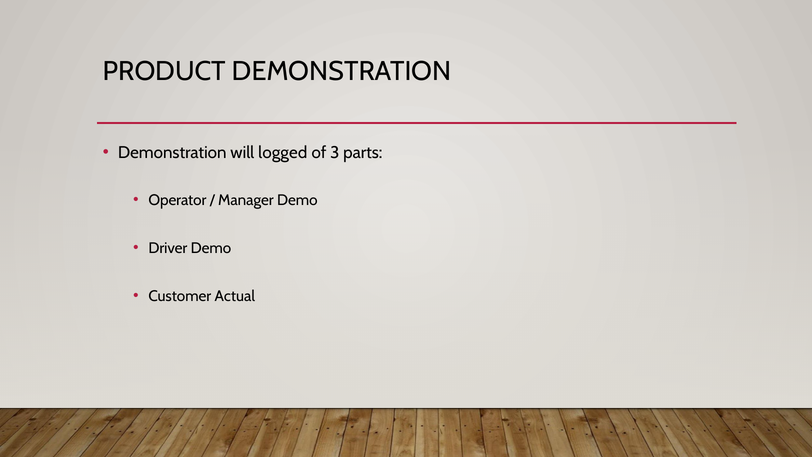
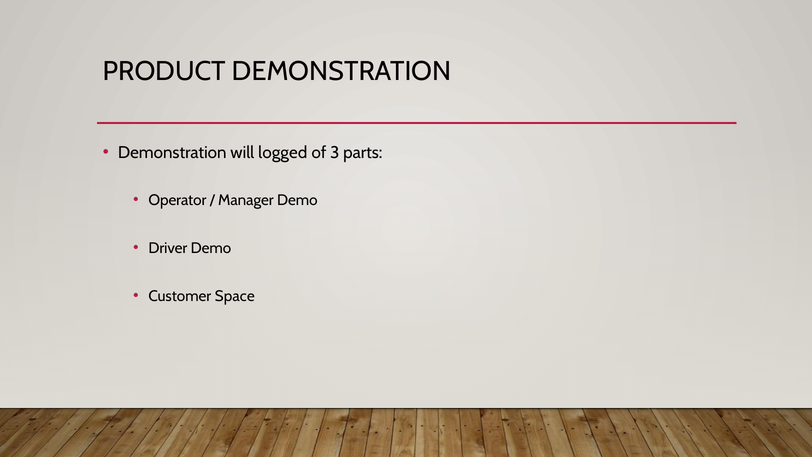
Actual: Actual -> Space
